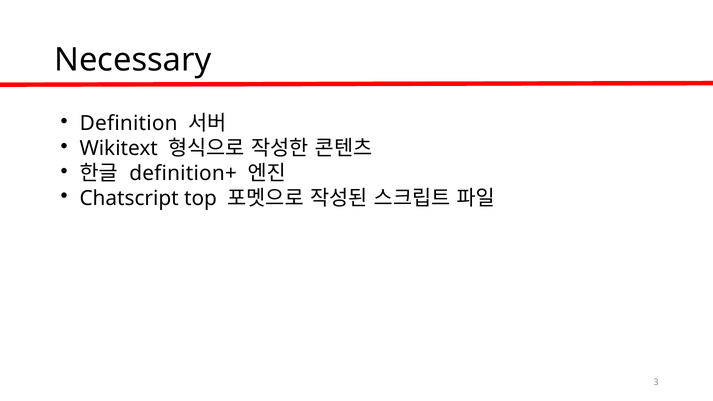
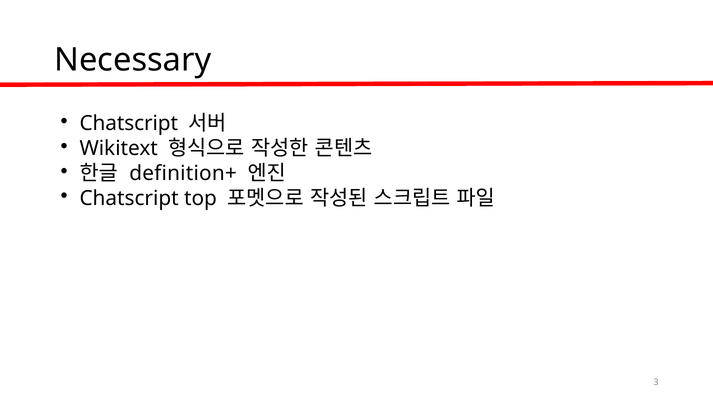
Definition at (129, 123): Definition -> Chatscript
